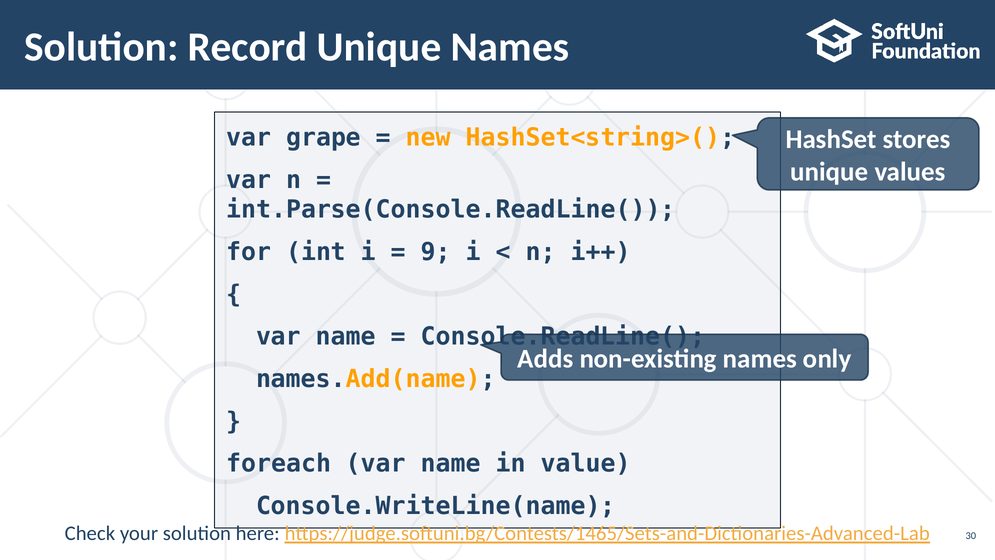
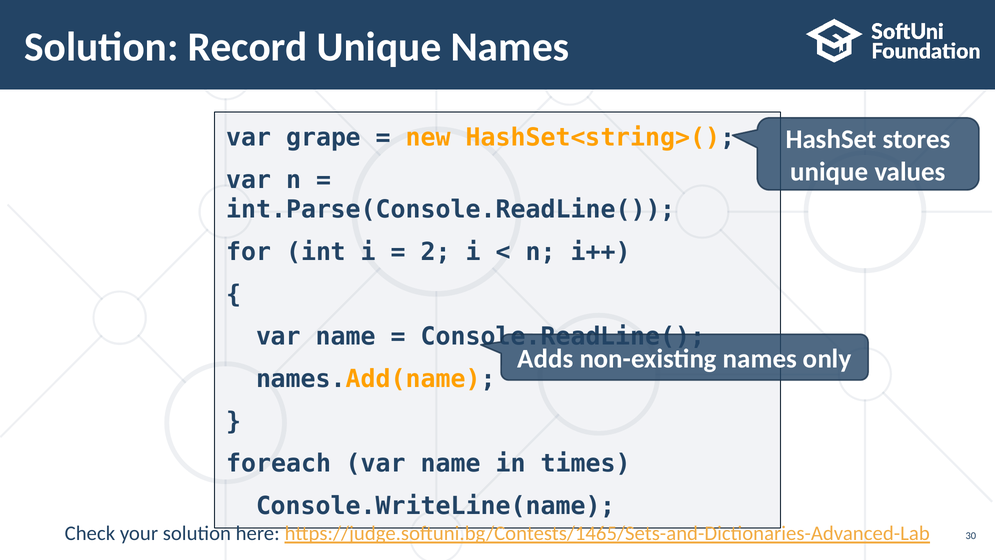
9: 9 -> 2
value: value -> times
